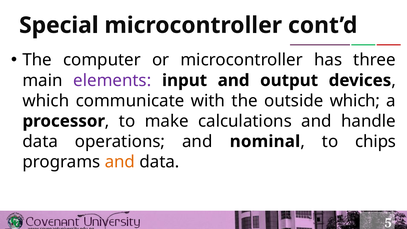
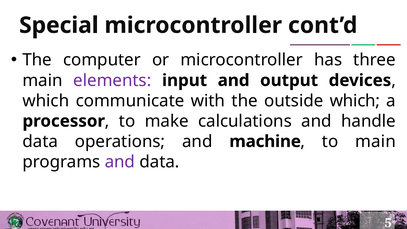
nominal: nominal -> machine
to chips: chips -> main
and at (120, 162) colour: orange -> purple
